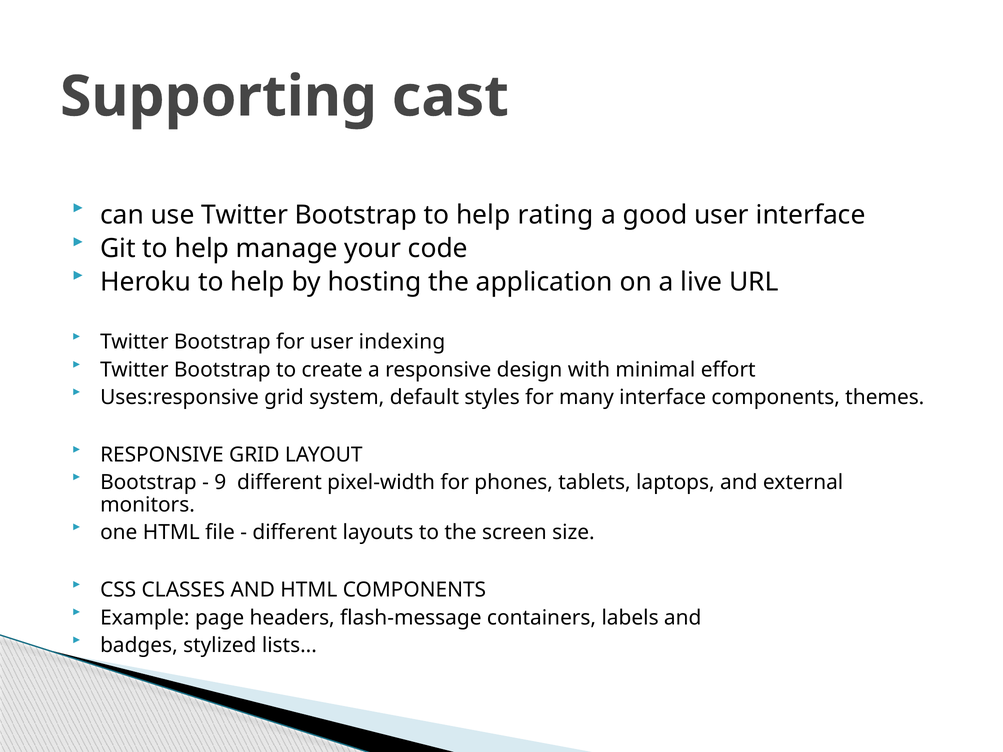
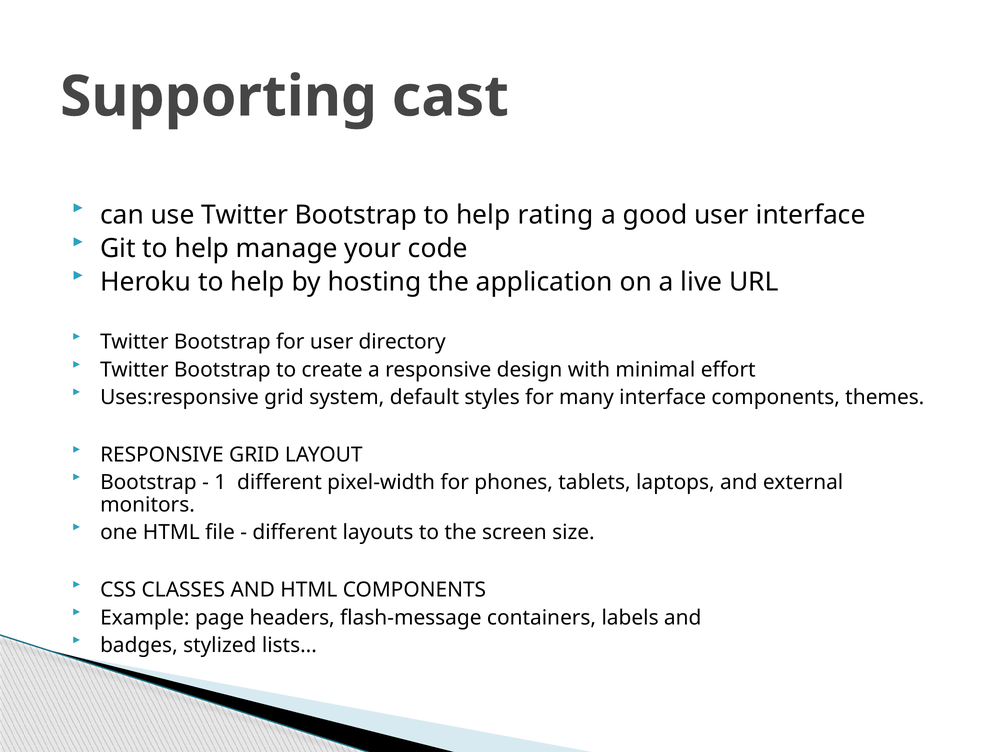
indexing: indexing -> directory
9: 9 -> 1
